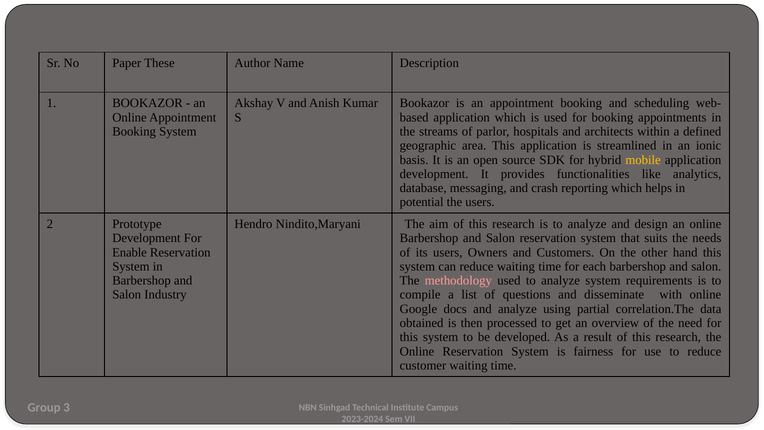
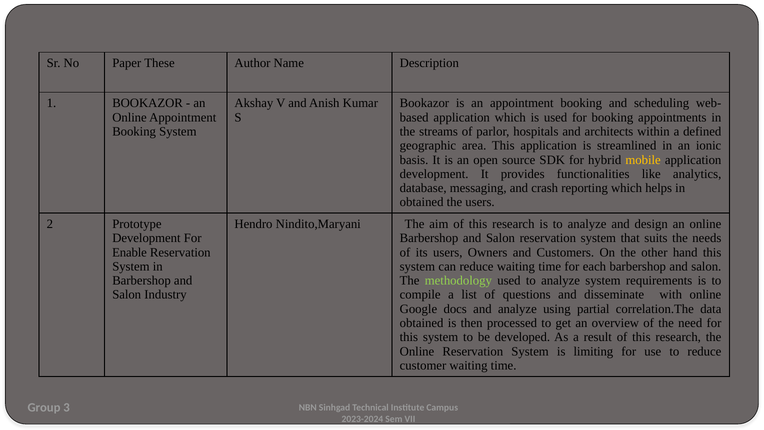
potential at (422, 202): potential -> obtained
methodology colour: pink -> light green
fairness: fairness -> limiting
